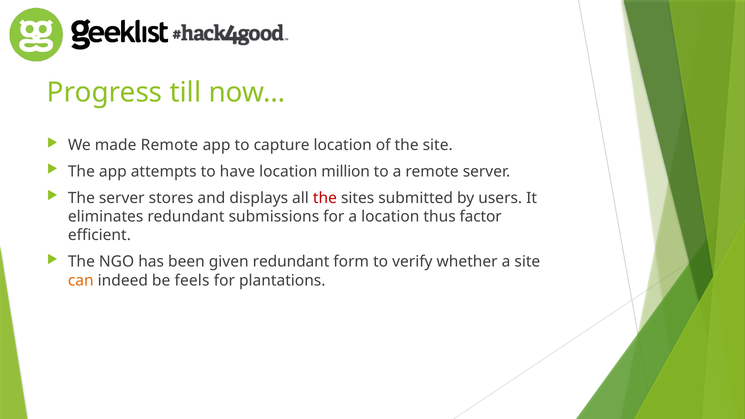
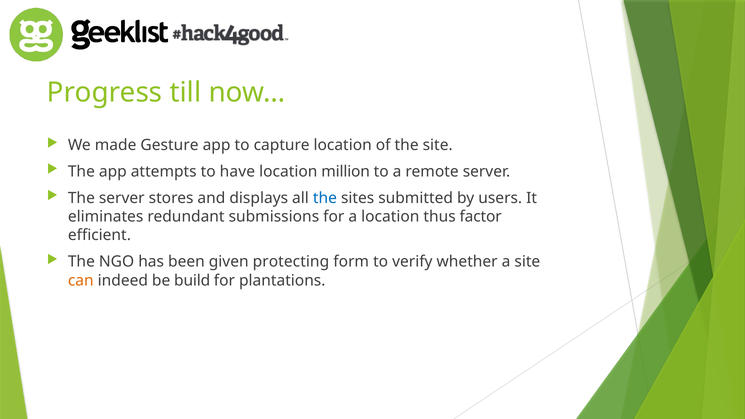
made Remote: Remote -> Gesture
the at (325, 198) colour: red -> blue
given redundant: redundant -> protecting
feels: feels -> build
